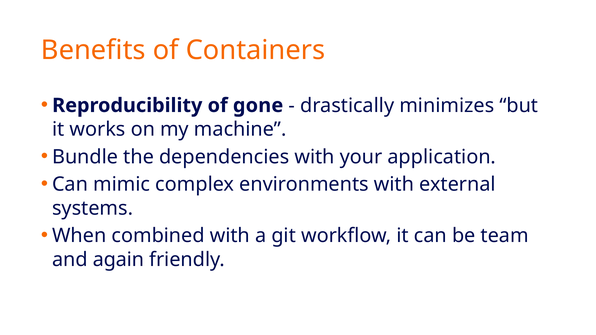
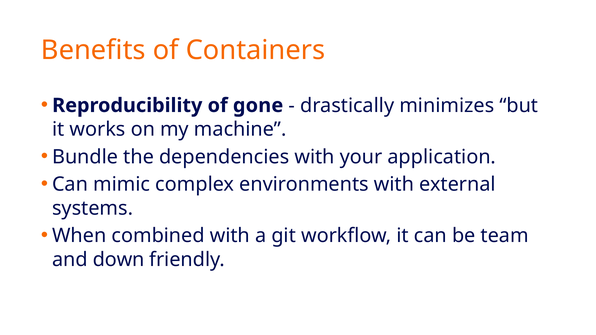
again: again -> down
